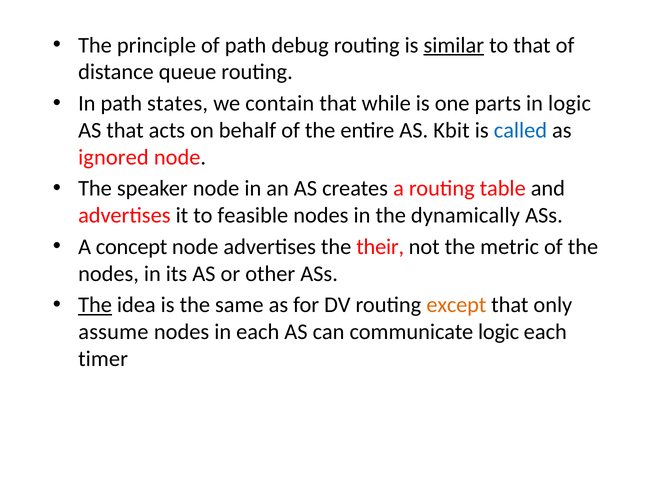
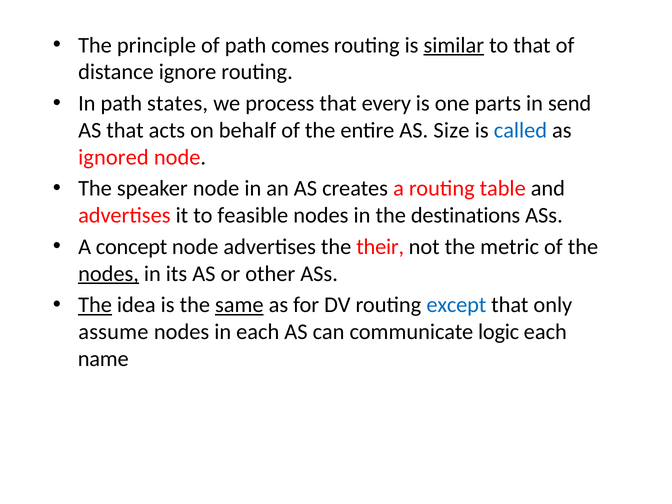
debug: debug -> comes
queue: queue -> ignore
contain: contain -> process
while: while -> every
in logic: logic -> send
Kbit: Kbit -> Size
dynamically: dynamically -> destinations
nodes at (109, 274) underline: none -> present
same underline: none -> present
except colour: orange -> blue
timer: timer -> name
